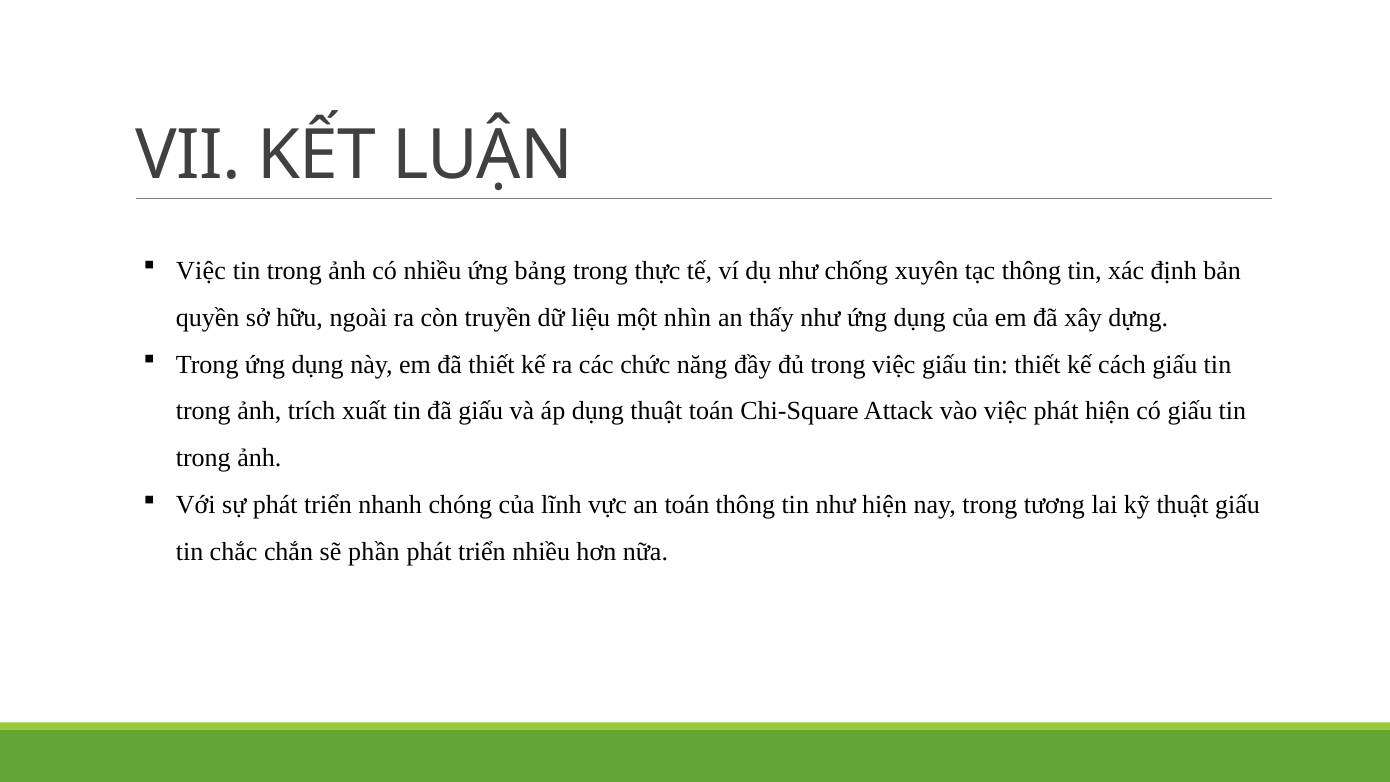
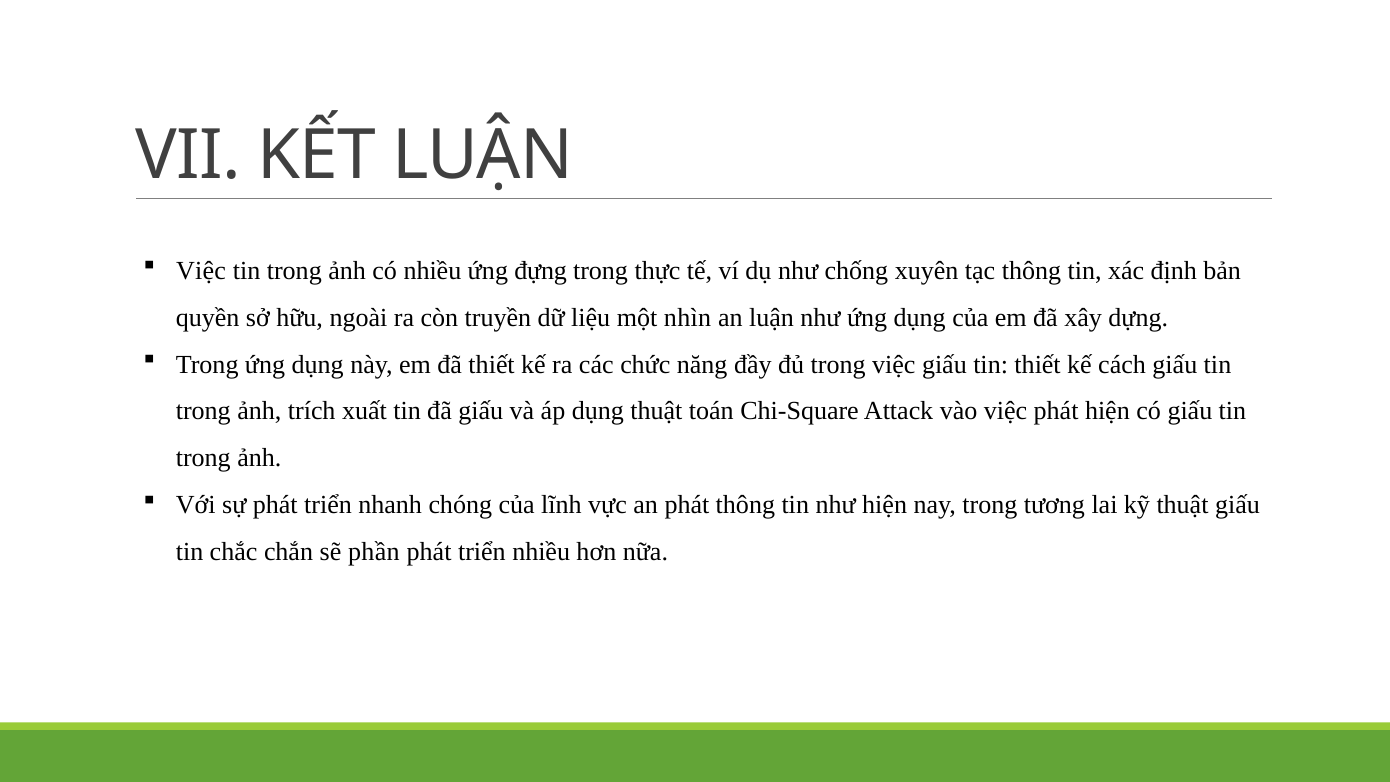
bảng: bảng -> đựng
an thấy: thấy -> luận
an toán: toán -> phát
